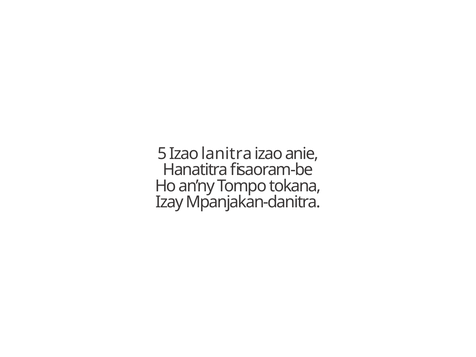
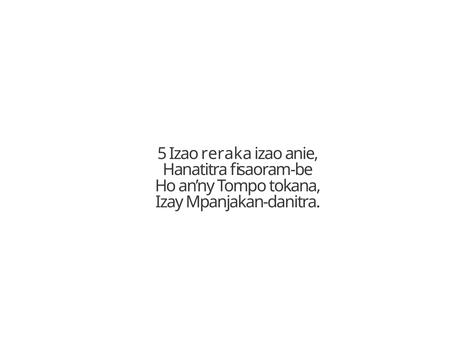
lanitra: lanitra -> reraka
